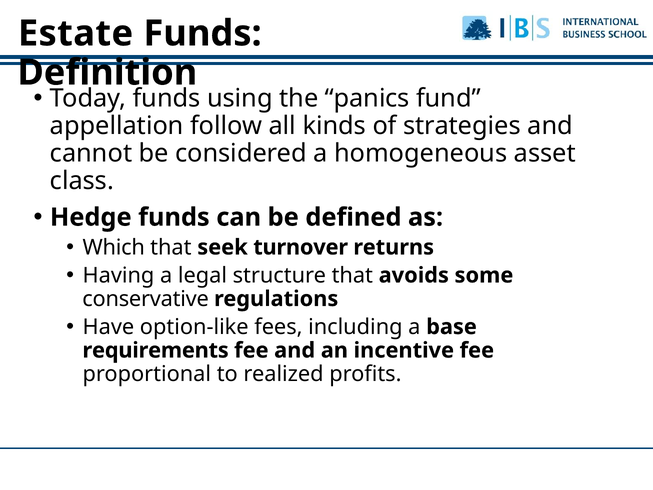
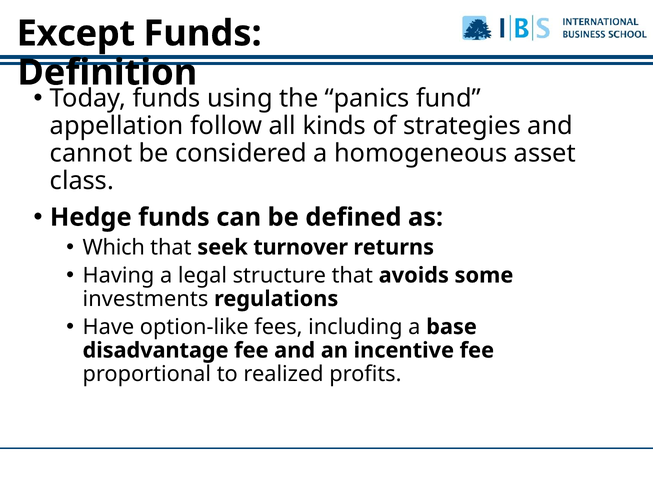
Estate: Estate -> Except
conservative: conservative -> investments
requirements: requirements -> disadvantage
